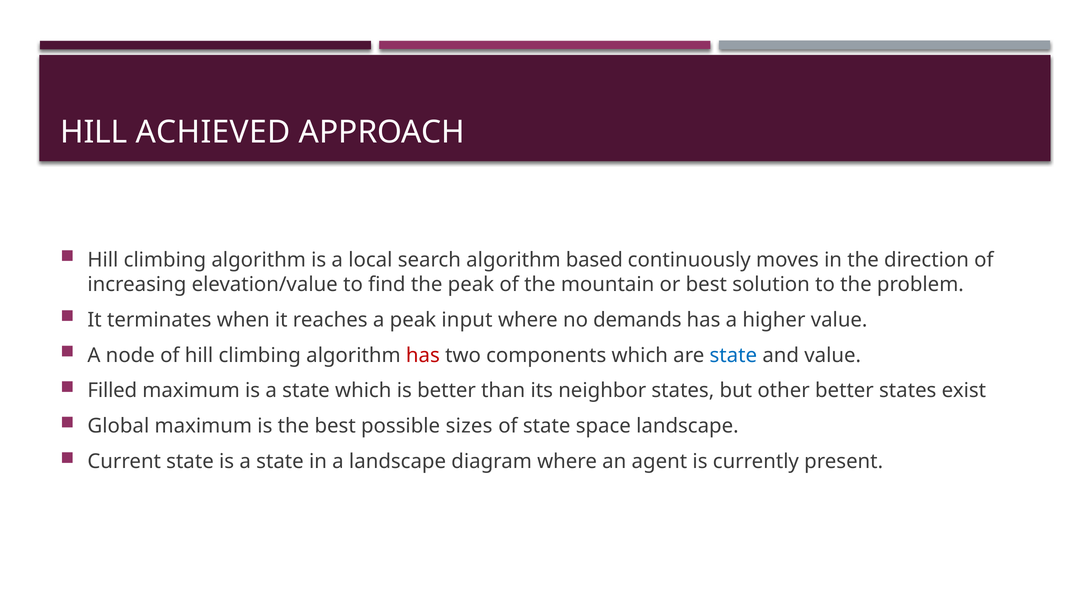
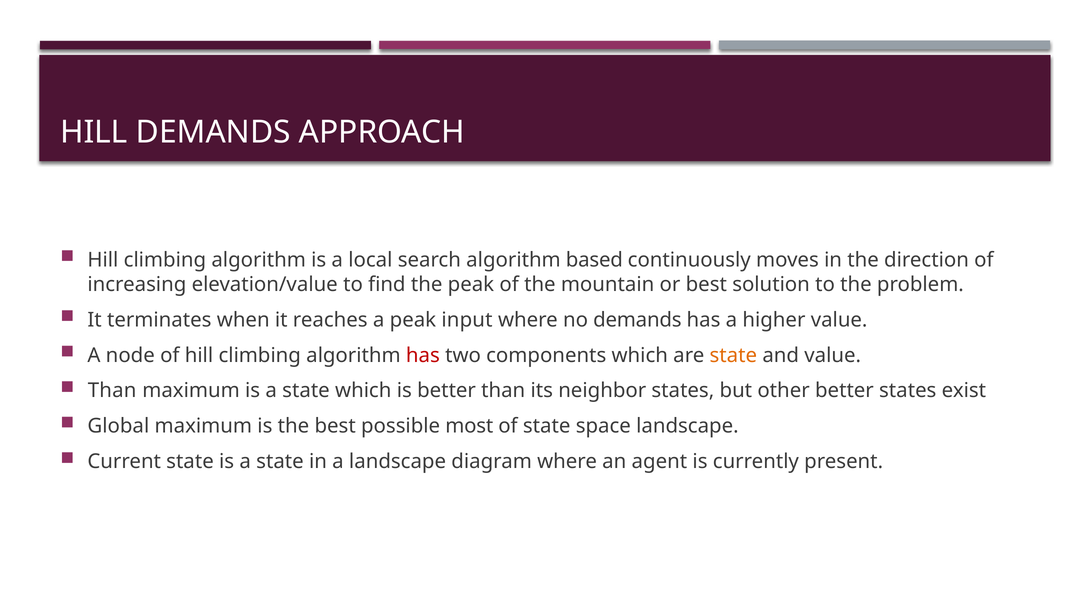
HILL ACHIEVED: ACHIEVED -> DEMANDS
state at (733, 355) colour: blue -> orange
Filled at (112, 391): Filled -> Than
sizes: sizes -> most
